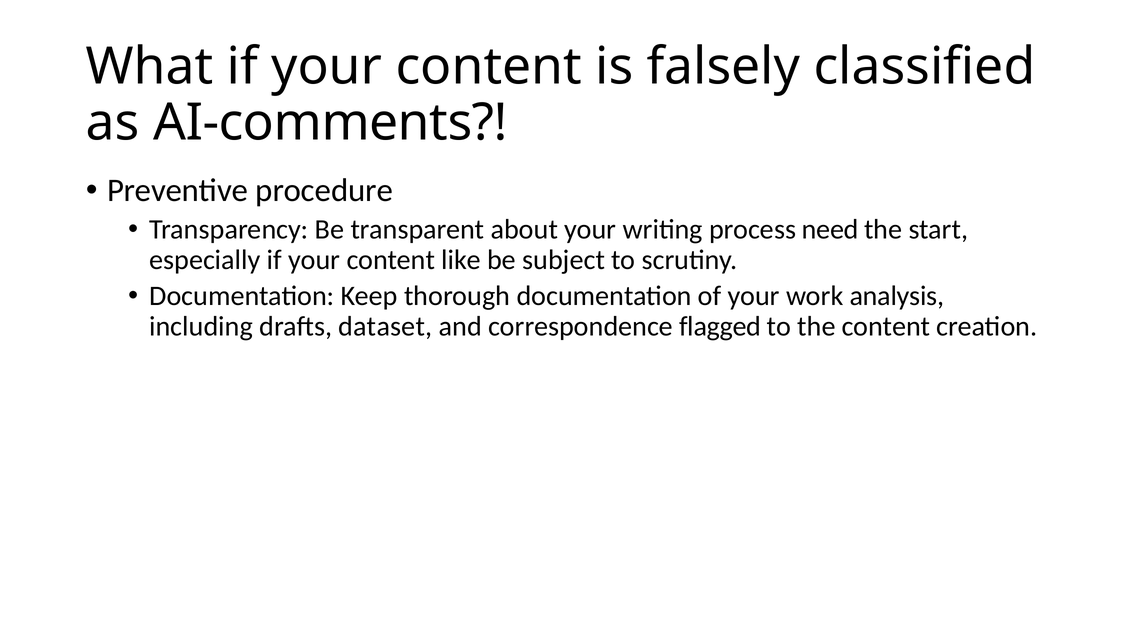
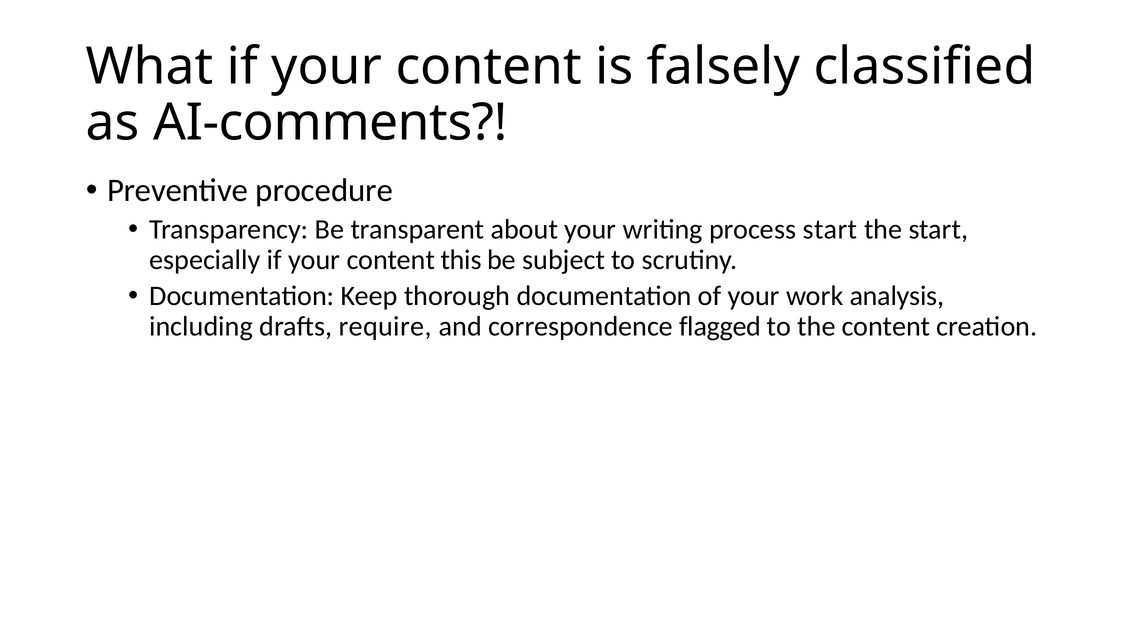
process need: need -> start
like: like -> this
dataset: dataset -> require
